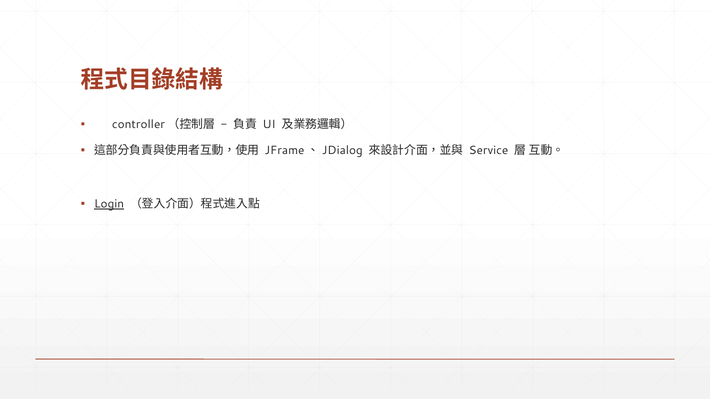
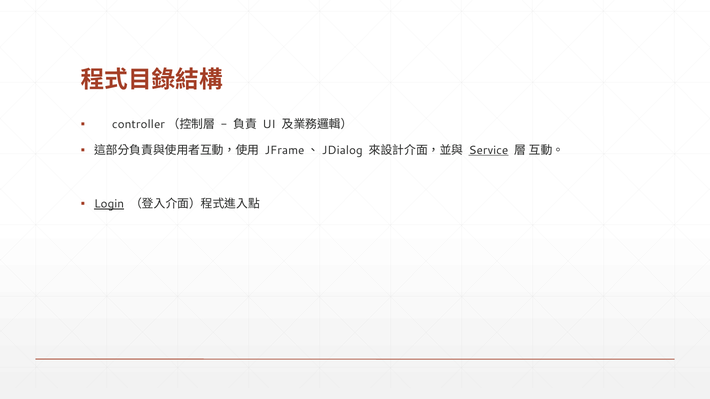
Service underline: none -> present
